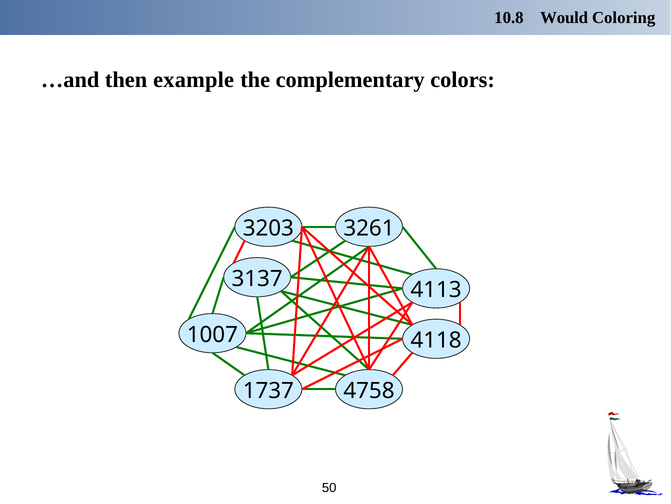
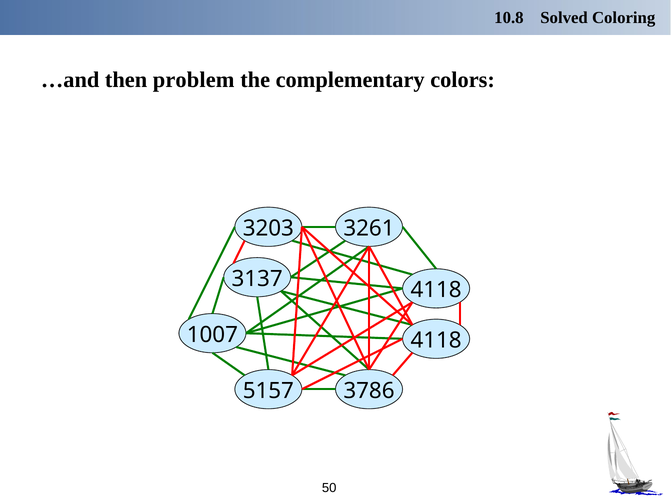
Would: Would -> Solved
example: example -> problem
4113 at (436, 289): 4113 -> 4118
1737: 1737 -> 5157
4758: 4758 -> 3786
